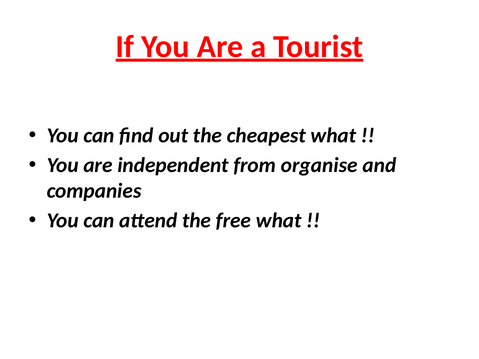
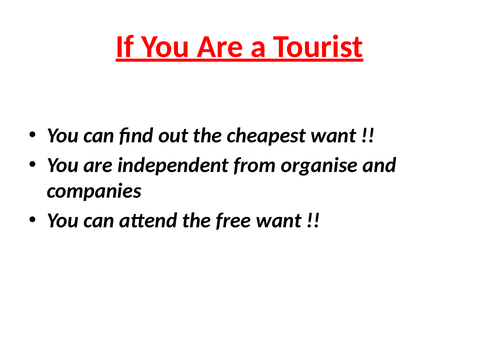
cheapest what: what -> want
free what: what -> want
